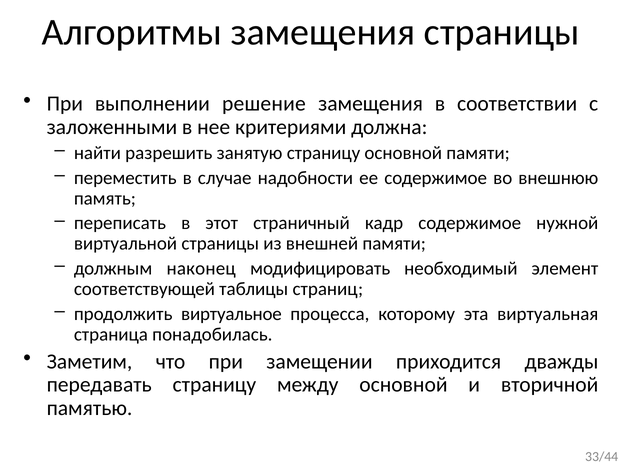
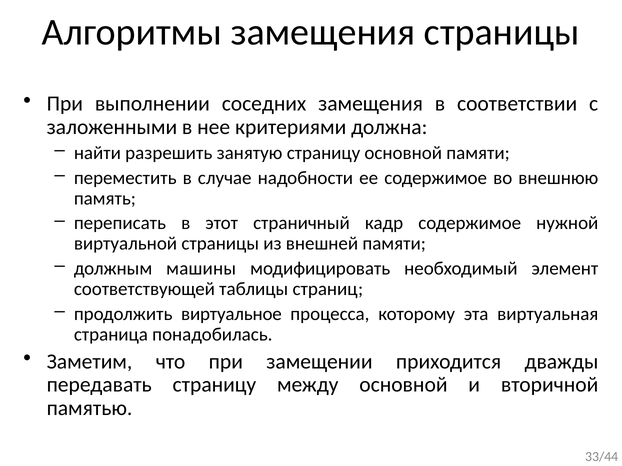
решение: решение -> соседних
наконец: наконец -> машины
